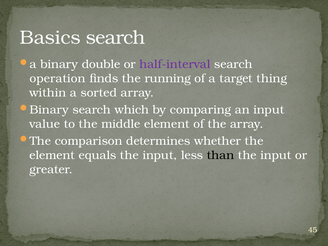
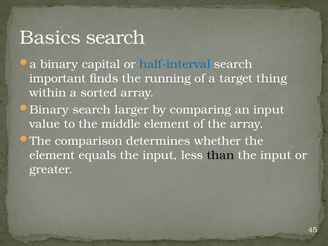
double: double -> capital
half-interval colour: purple -> blue
operation: operation -> important
which: which -> larger
